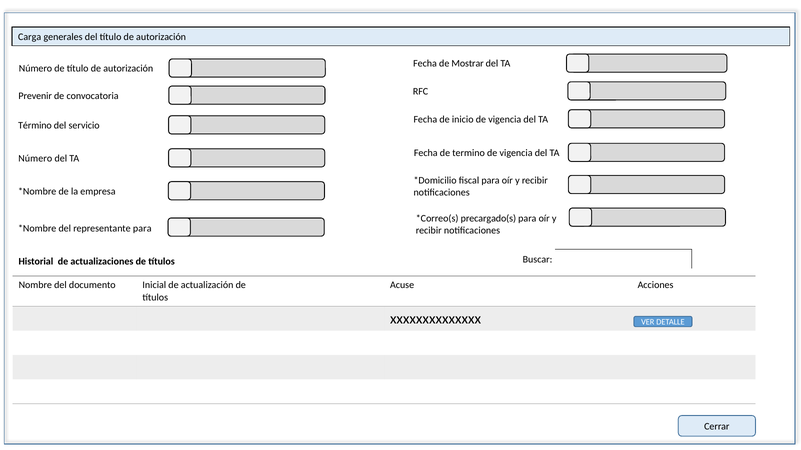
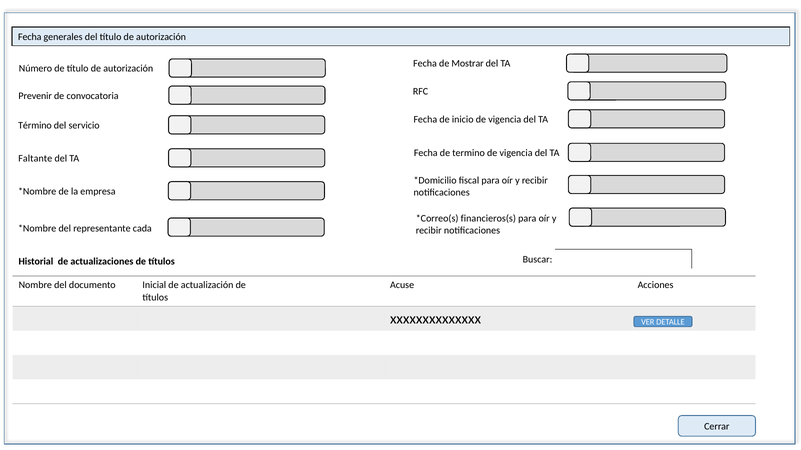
Carga at (30, 37): Carga -> Fecha
Número at (35, 159): Número -> Faltante
precargado(s: precargado(s -> financieros(s
representante para: para -> cada
